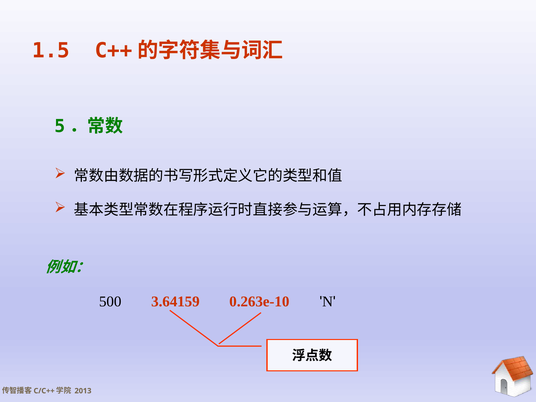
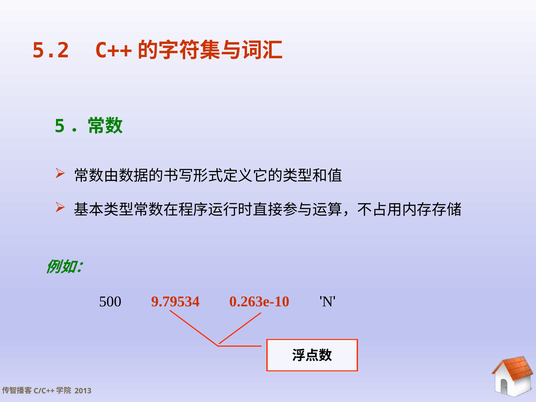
1.5: 1.5 -> 5.2
3.64159: 3.64159 -> 9.79534
